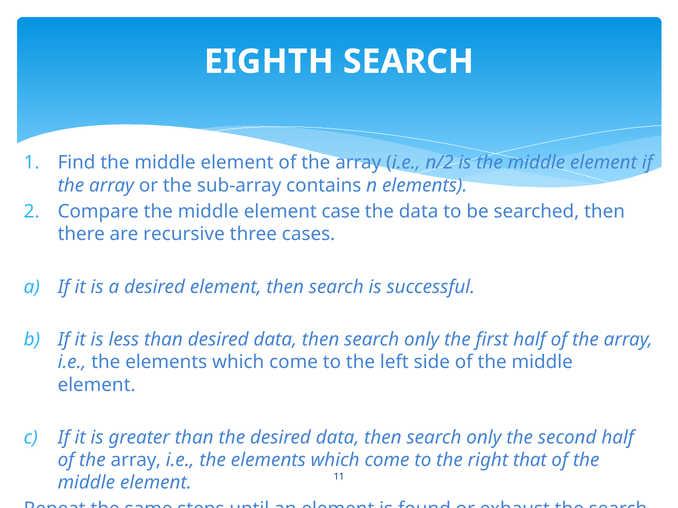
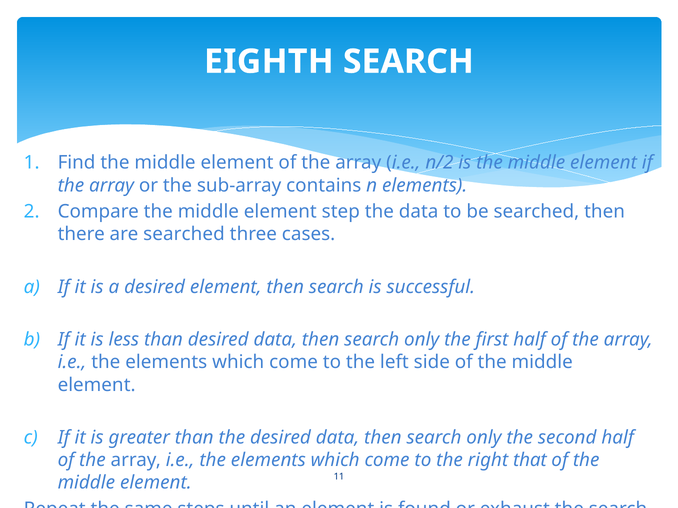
case: case -> step
are recursive: recursive -> searched
